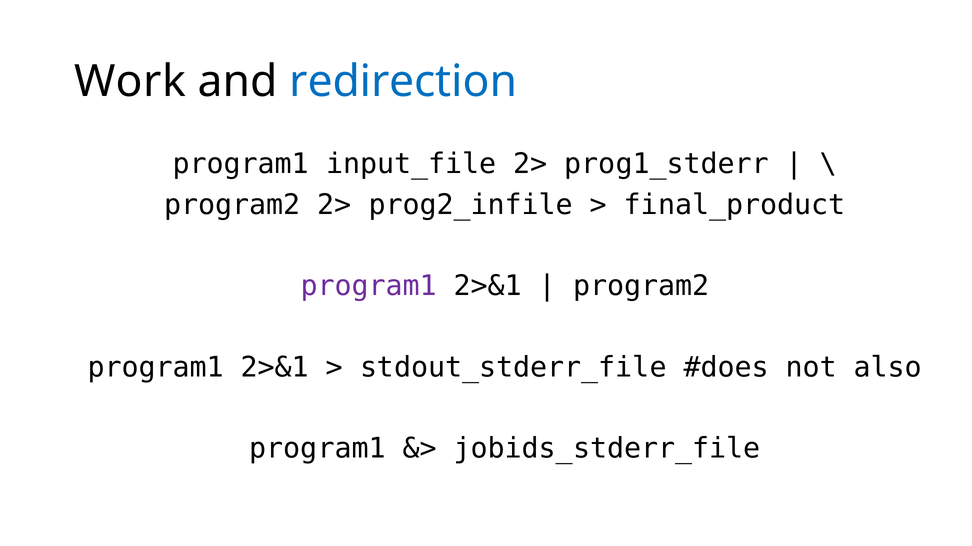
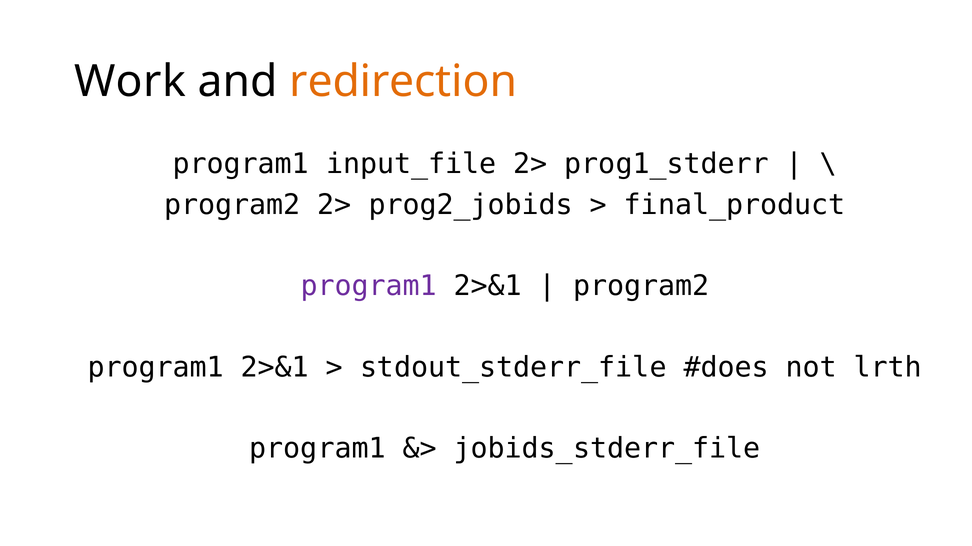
redirection colour: blue -> orange
prog2_infile: prog2_infile -> prog2_jobids
also: also -> lrth
